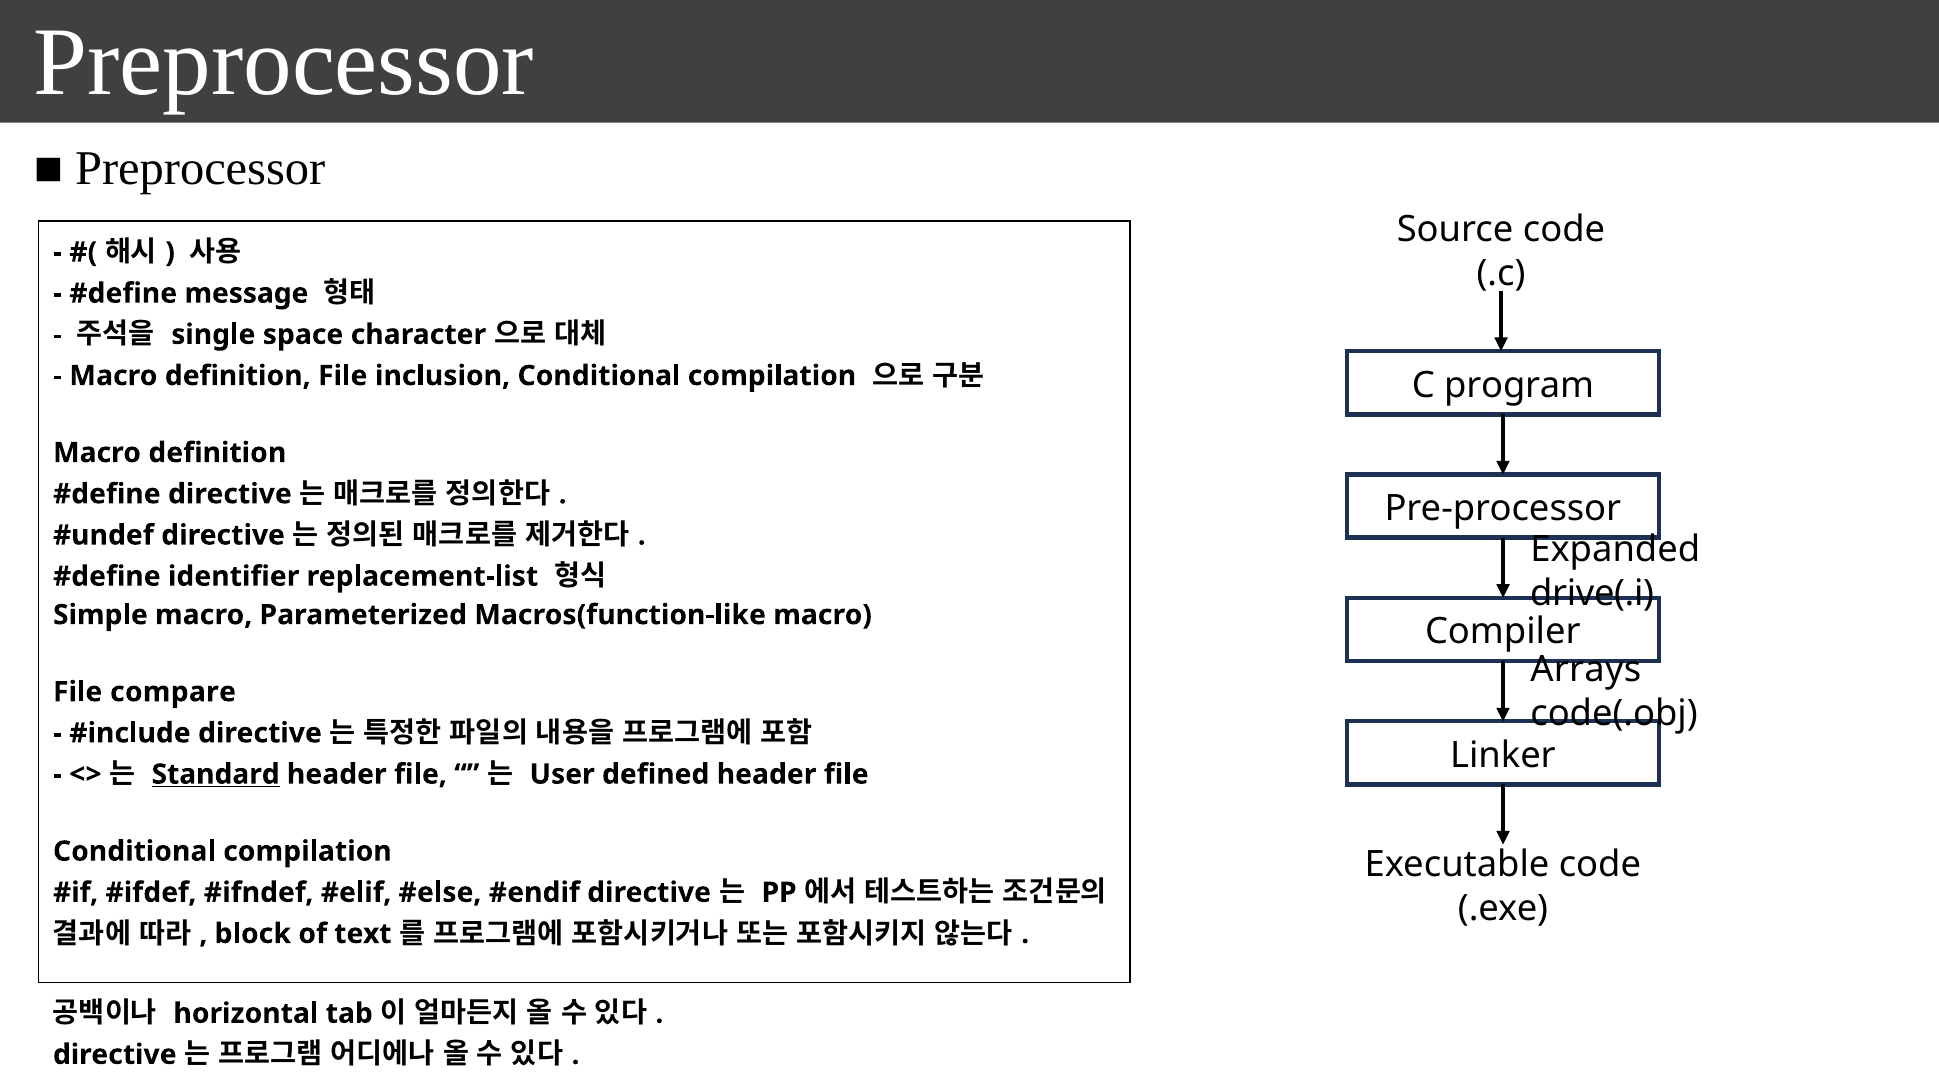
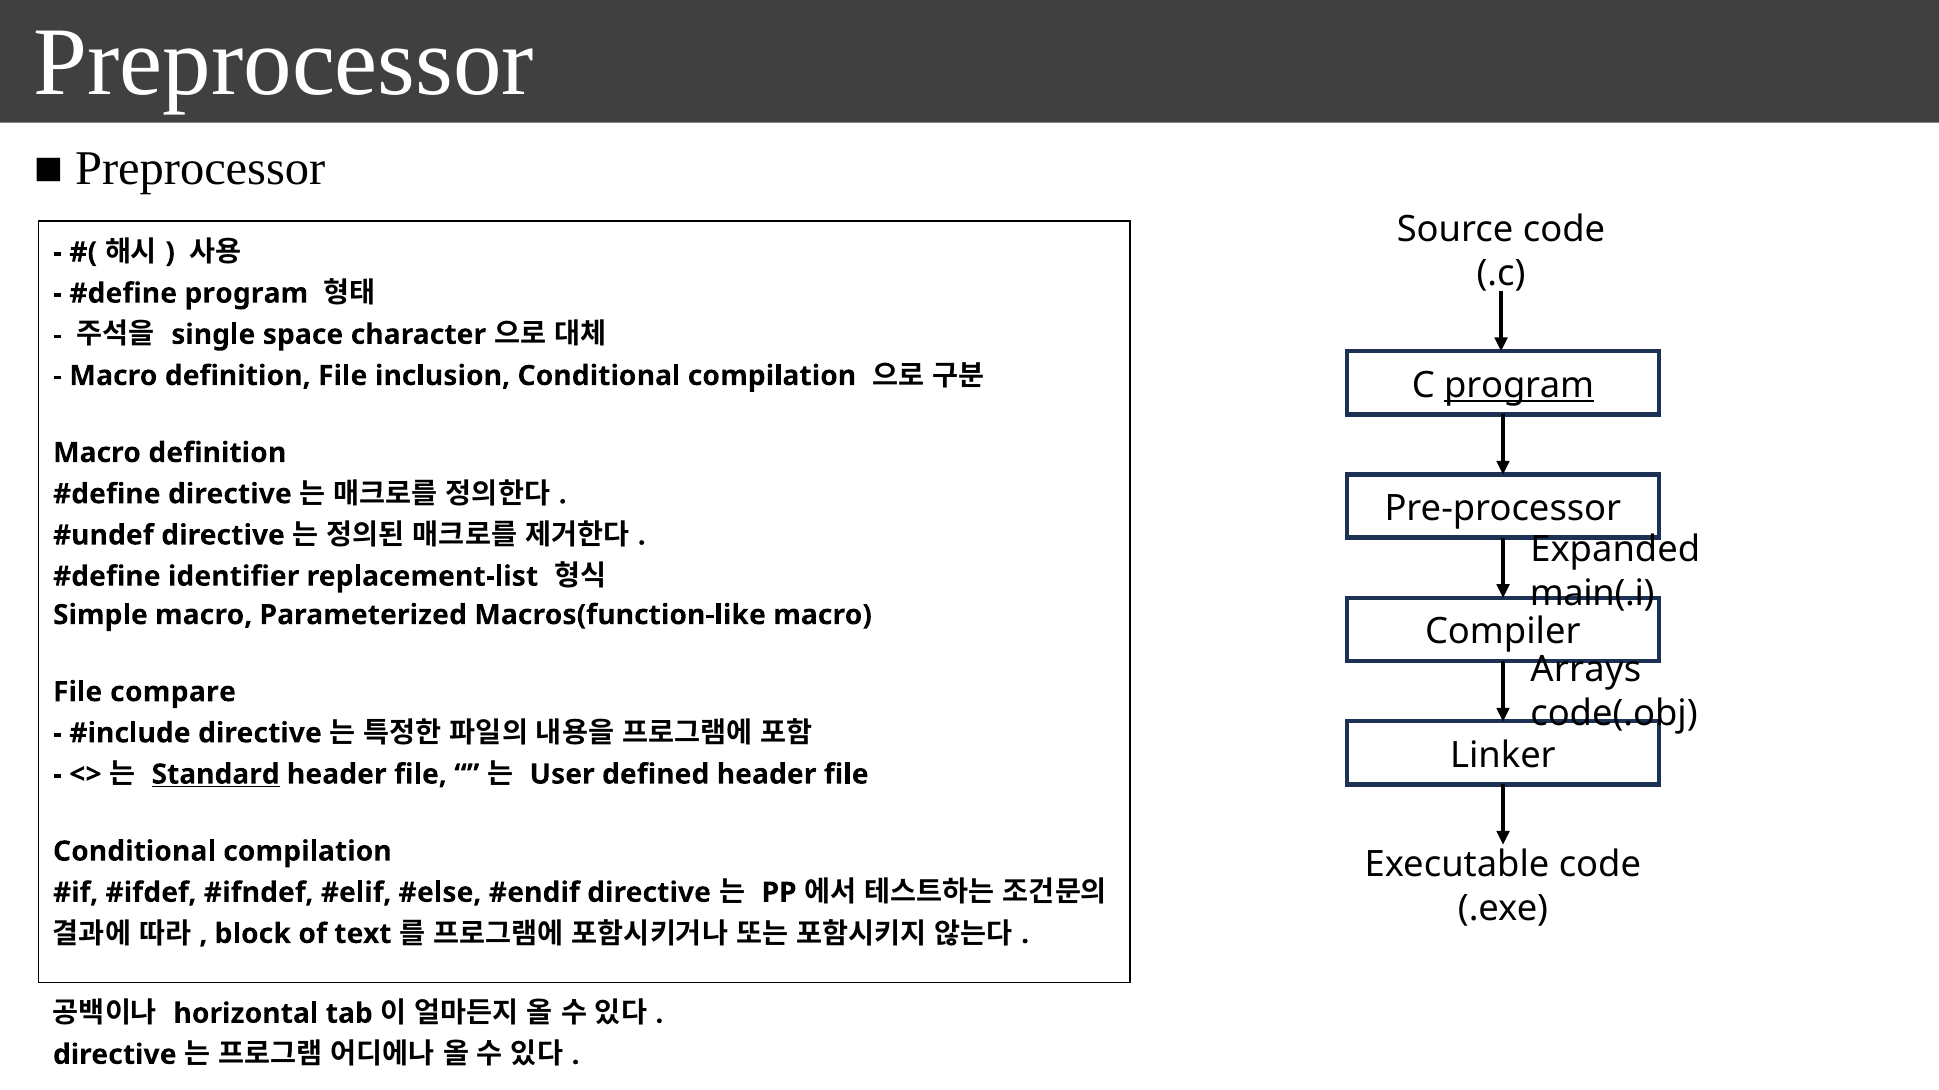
message at (246, 294): message -> program
program at (1519, 385) underline: none -> present
drive(.i: drive(.i -> main(.i
